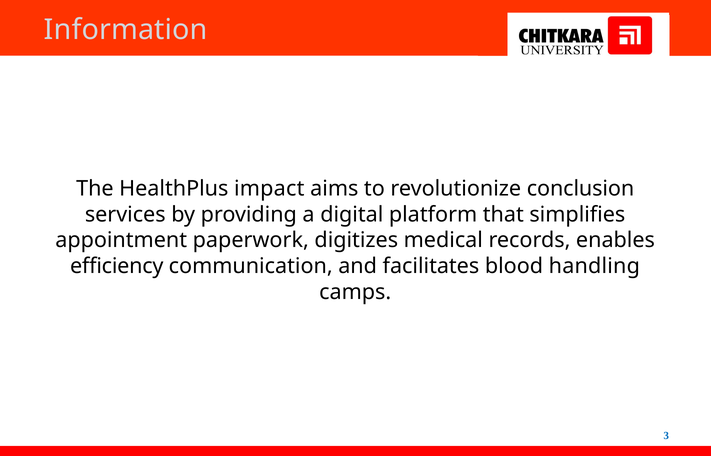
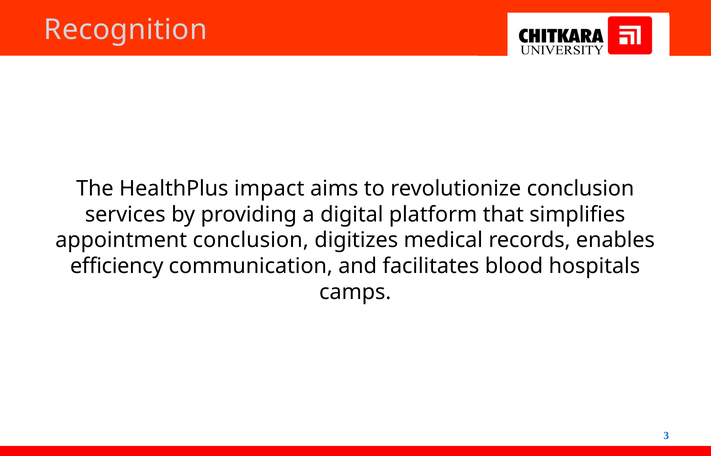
Information: Information -> Recognition
appointment paperwork: paperwork -> conclusion
handling: handling -> hospitals
